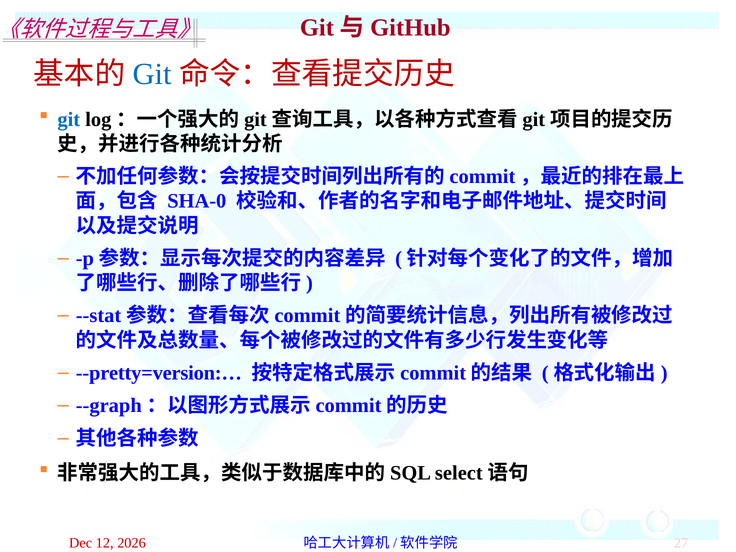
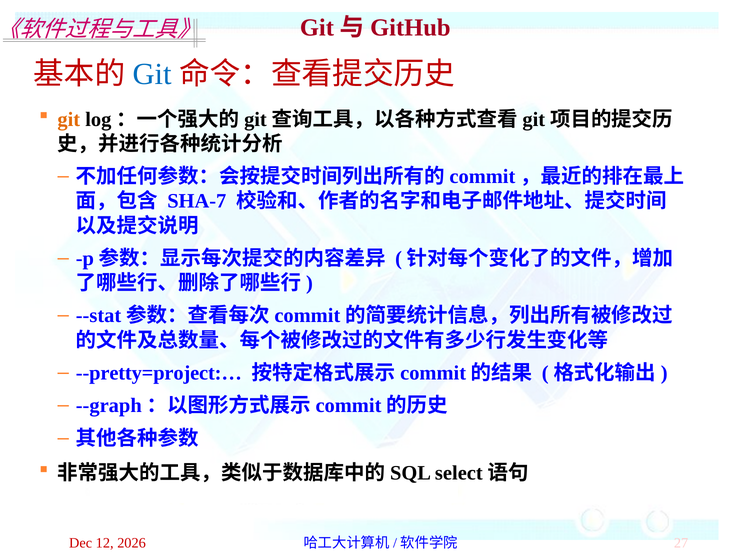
git at (69, 119) colour: blue -> orange
SHA-0: SHA-0 -> SHA-7
--pretty=version:…: --pretty=version:… -> --pretty=project:…
